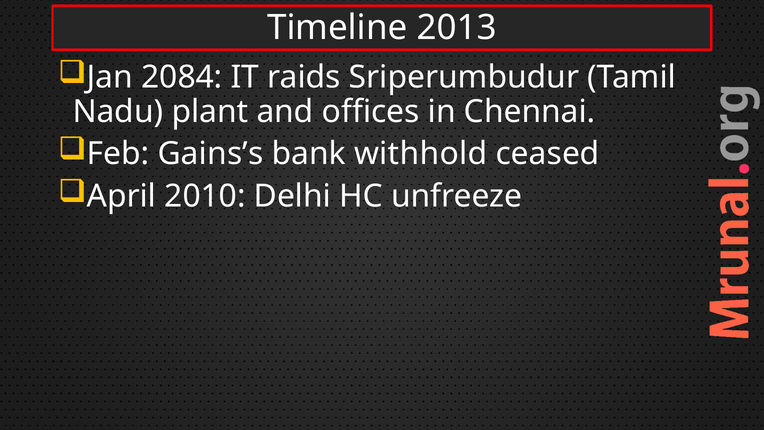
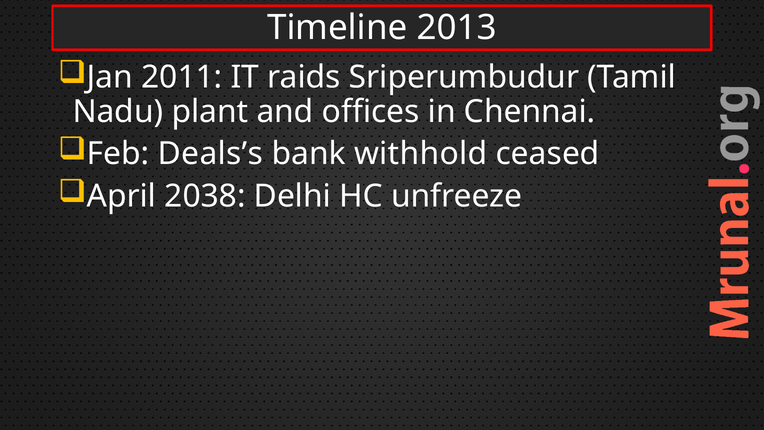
2084: 2084 -> 2011
Gains’s: Gains’s -> Deals’s
2010: 2010 -> 2038
